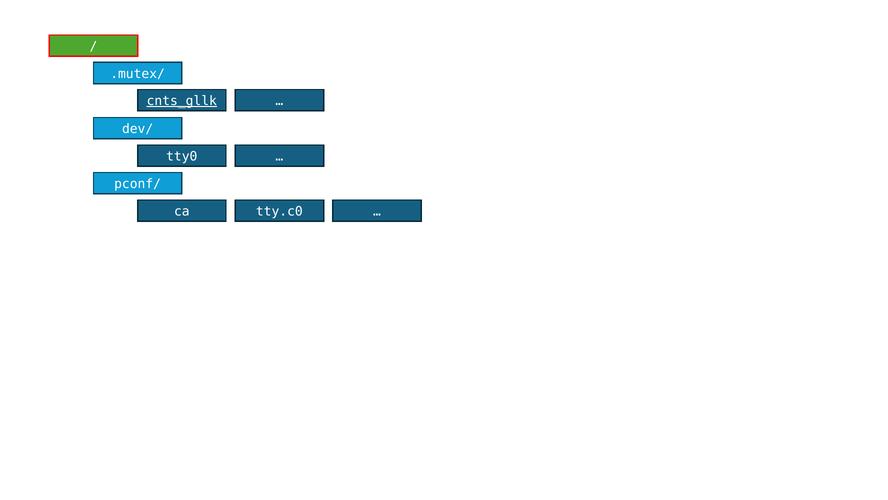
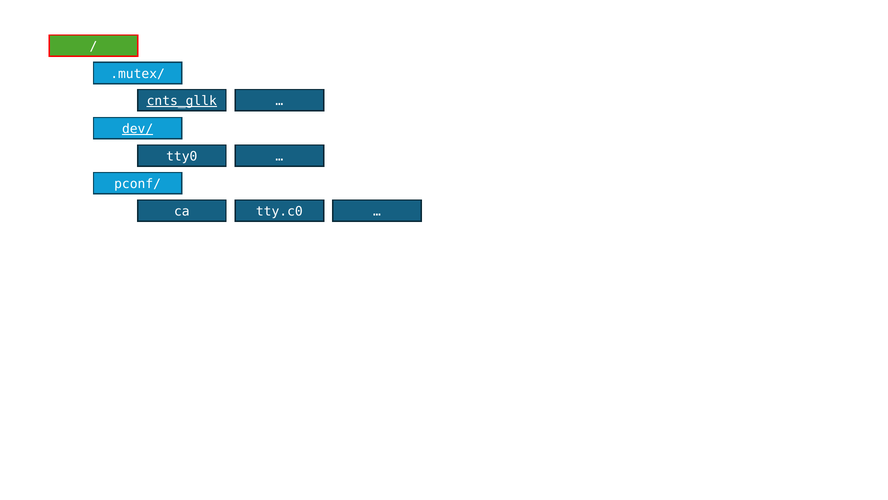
dev/ underline: none -> present
